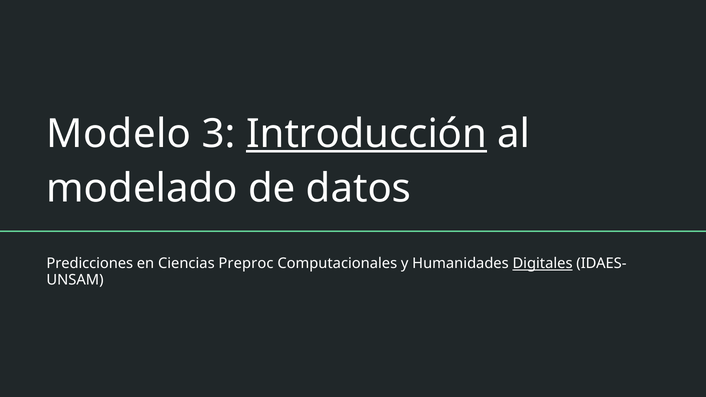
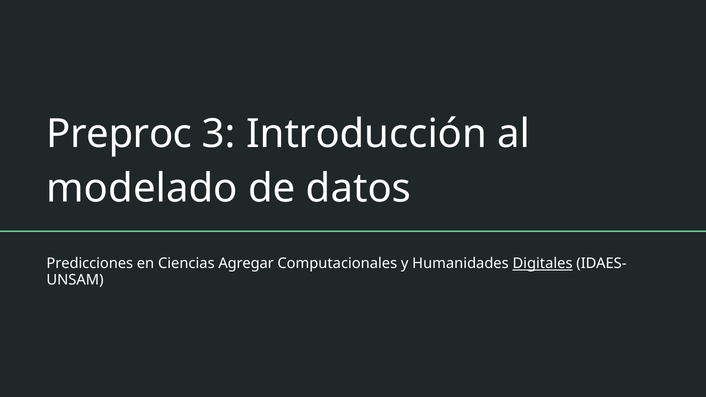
Modelo: Modelo -> Preproc
Introducción underline: present -> none
Preproc: Preproc -> Agregar
